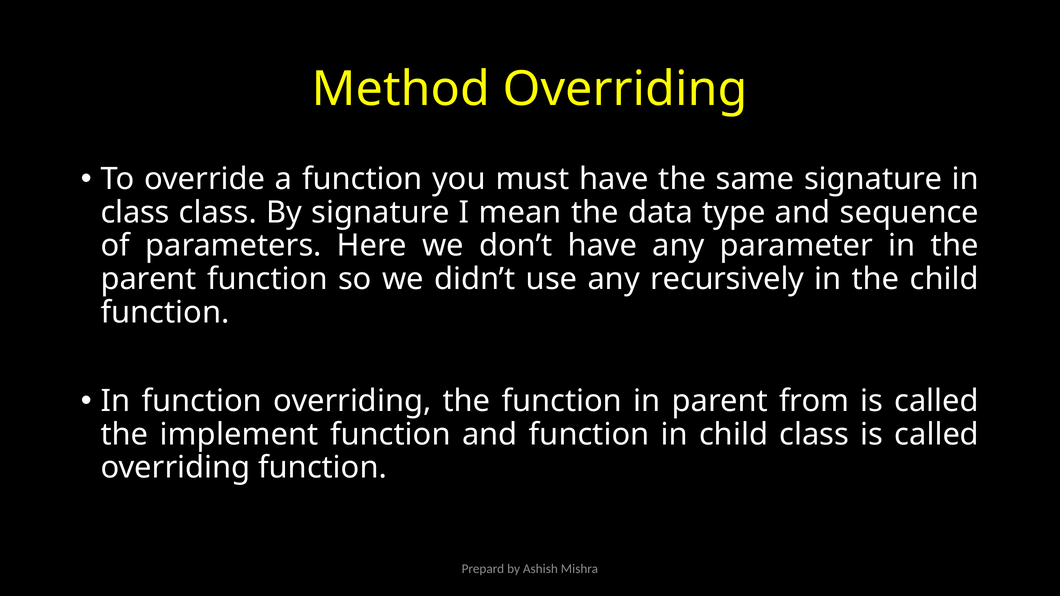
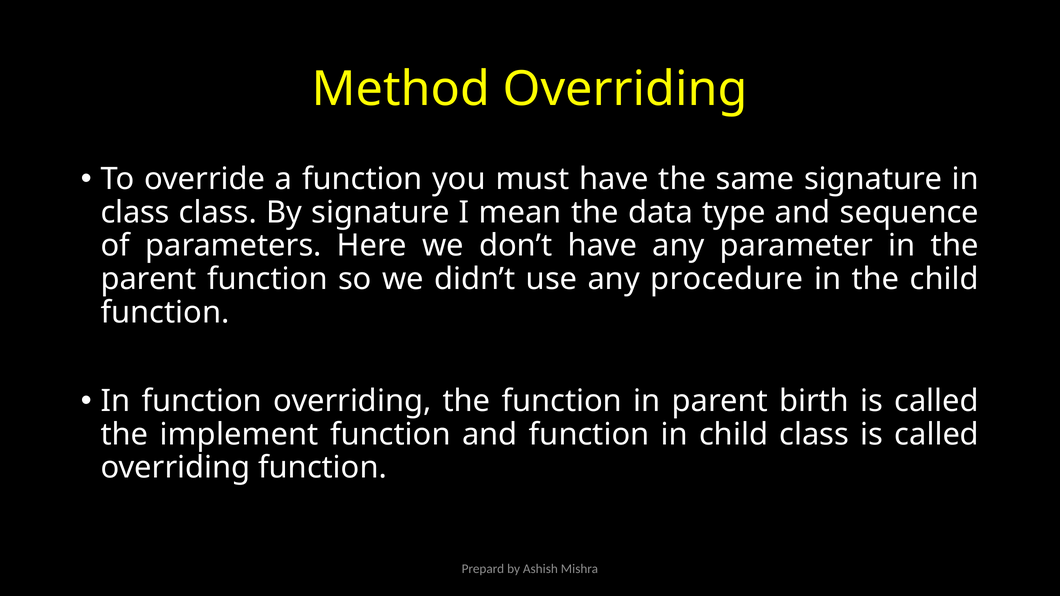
recursively: recursively -> procedure
from: from -> birth
